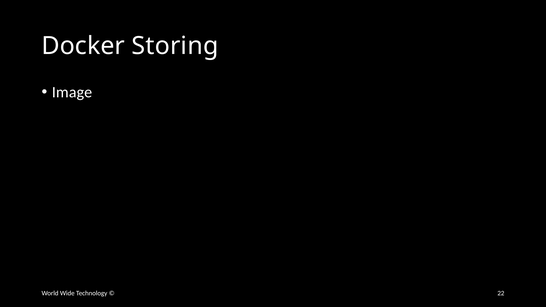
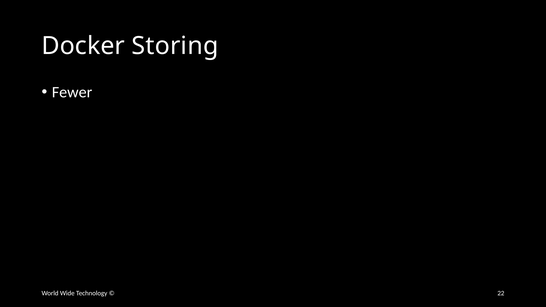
Image: Image -> Fewer
